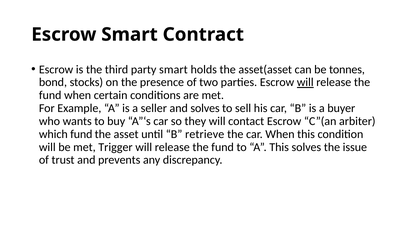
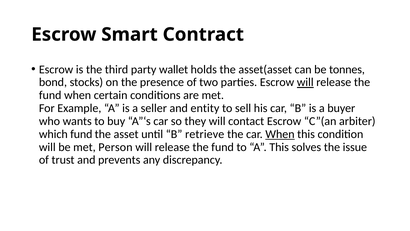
party smart: smart -> wallet
and solves: solves -> entity
When at (280, 134) underline: none -> present
Trigger: Trigger -> Person
